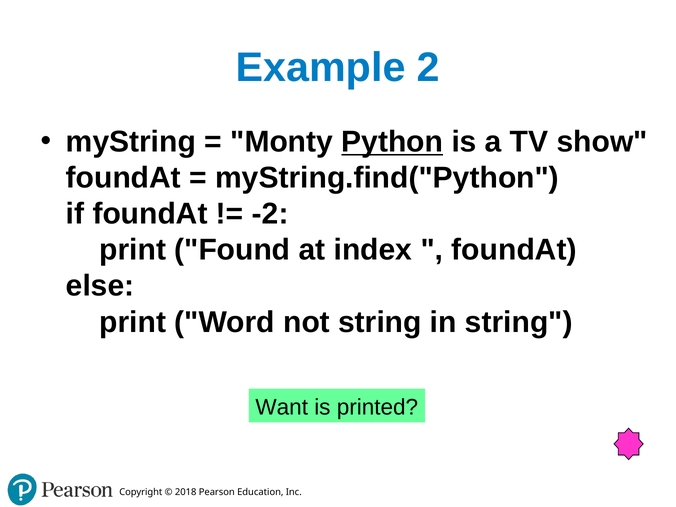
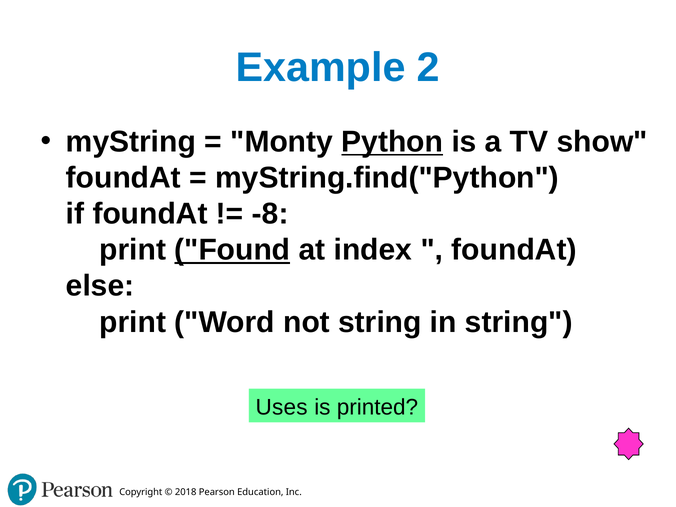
-2: -2 -> -8
Found underline: none -> present
Want: Want -> Uses
